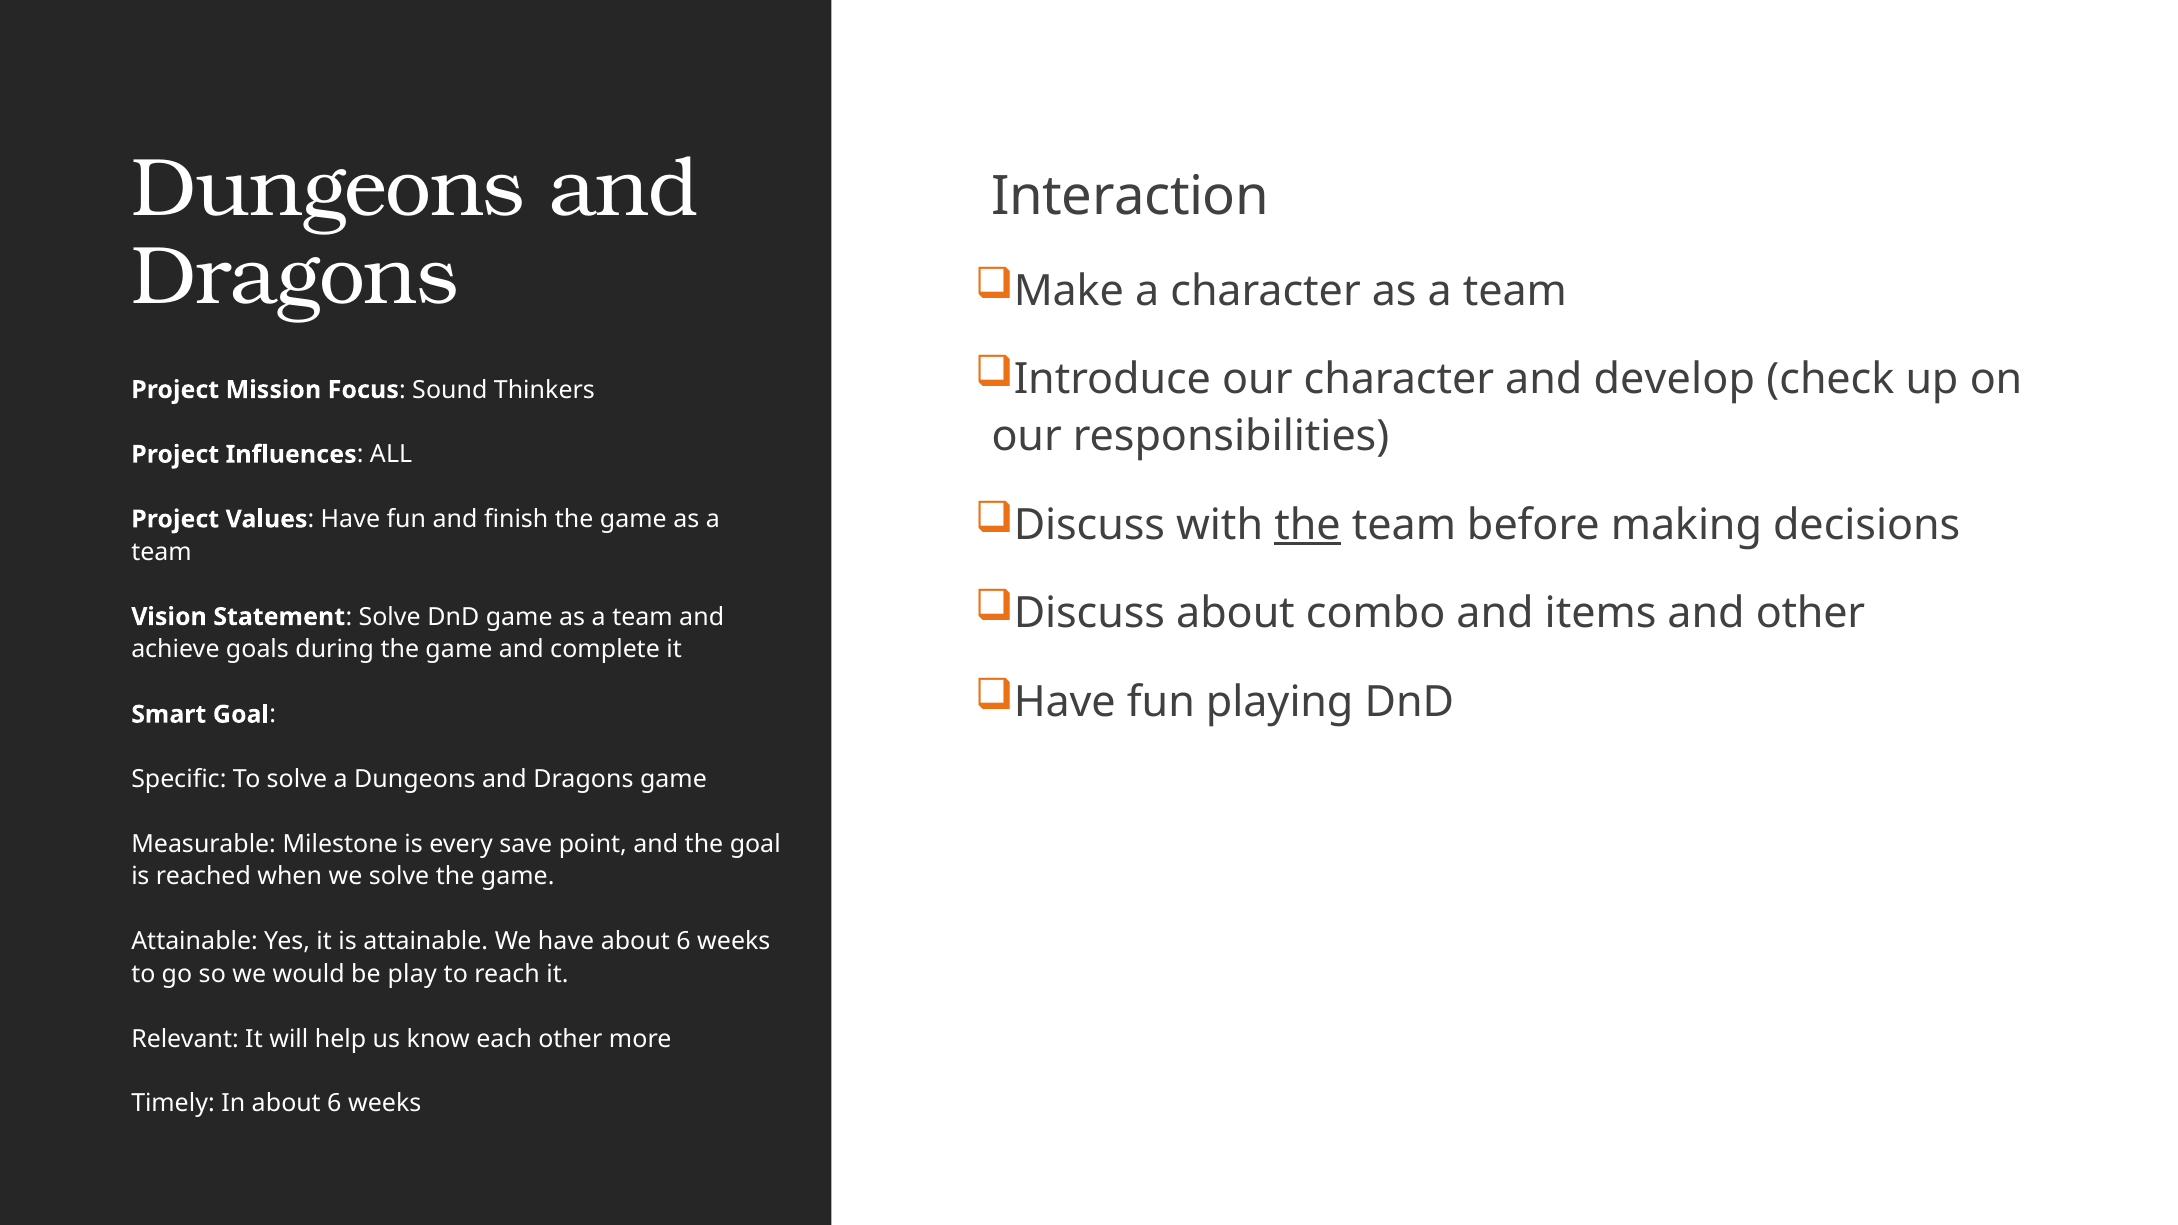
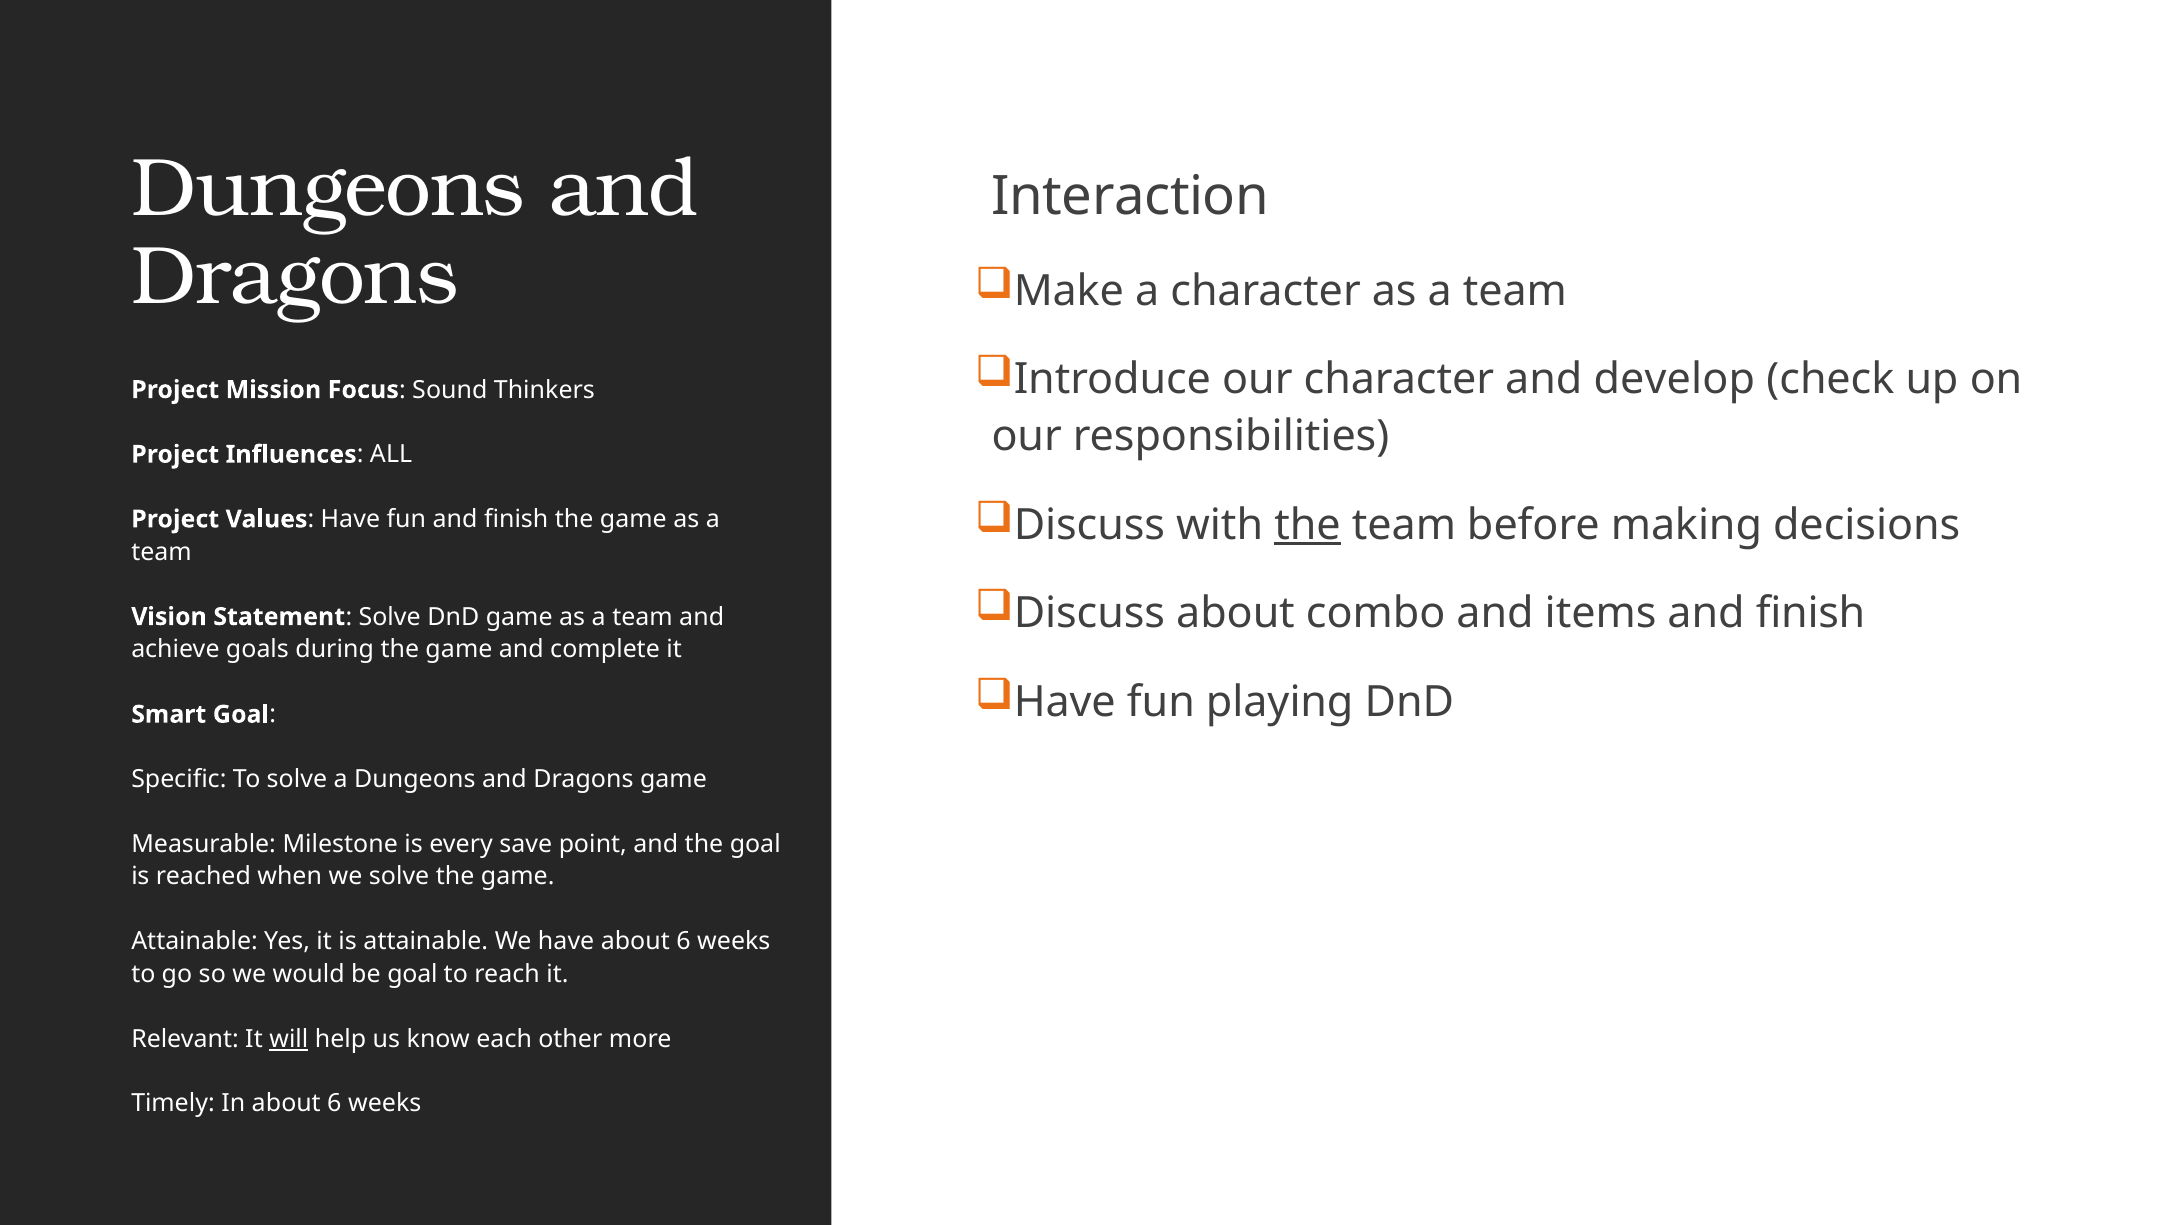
items and other: other -> finish
be play: play -> goal
will underline: none -> present
